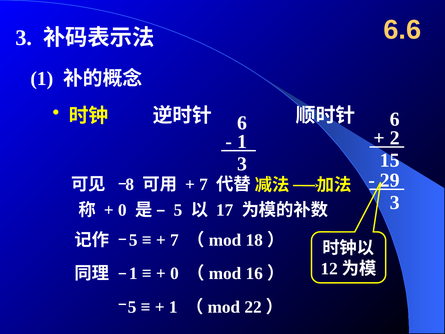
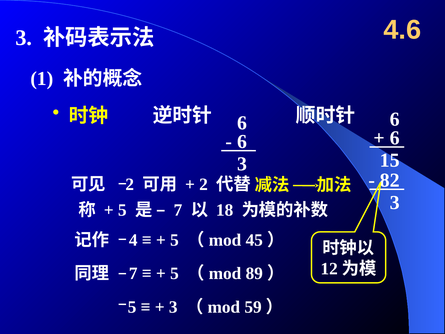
6.6: 6.6 -> 4.6
2 at (395, 138): 2 -> 6
1 at (242, 142): 1 -> 6
29: 29 -> 82
8 at (130, 184): 8 -> 2
7 at (203, 184): 7 -> 2
0 at (122, 210): 0 -> 5
5 at (178, 210): 5 -> 7
17: 17 -> 18
5 at (133, 240): 5 -> 4
7 at (174, 240): 7 -> 5
18: 18 -> 45
1 at (133, 273): 1 -> 7
0 at (174, 273): 0 -> 5
16: 16 -> 89
1 at (173, 307): 1 -> 3
22: 22 -> 59
